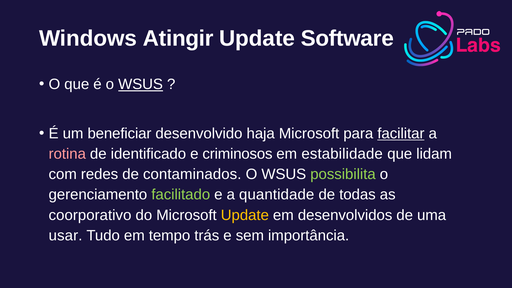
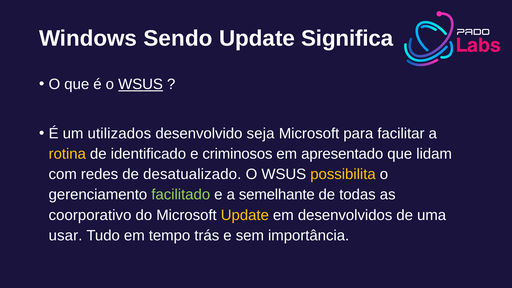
Atingir: Atingir -> Sendo
Software: Software -> Significa
beneficiar: beneficiar -> utilizados
haja: haja -> seja
facilitar underline: present -> none
rotina colour: pink -> yellow
estabilidade: estabilidade -> apresentado
contaminados: contaminados -> desatualizado
possibilita colour: light green -> yellow
quantidade: quantidade -> semelhante
